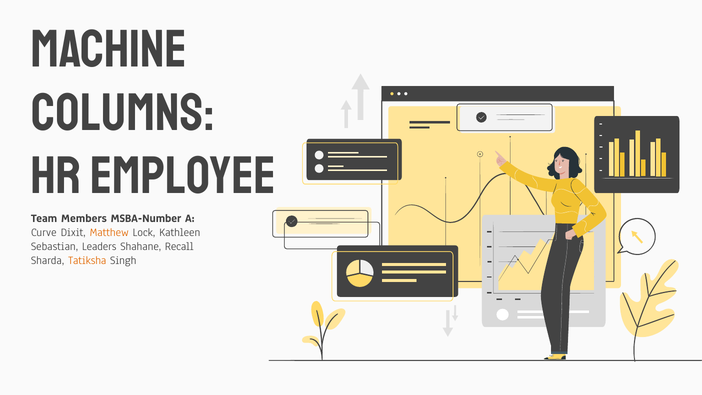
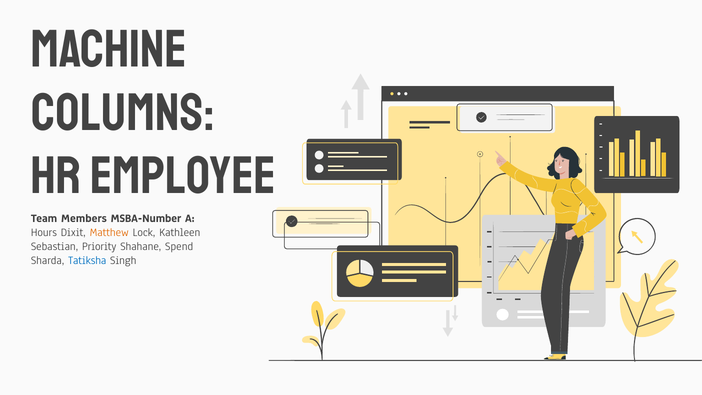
Curve: Curve -> Hours
Leaders: Leaders -> Priority
Recall: Recall -> Spend
Tatiksha colour: orange -> blue
